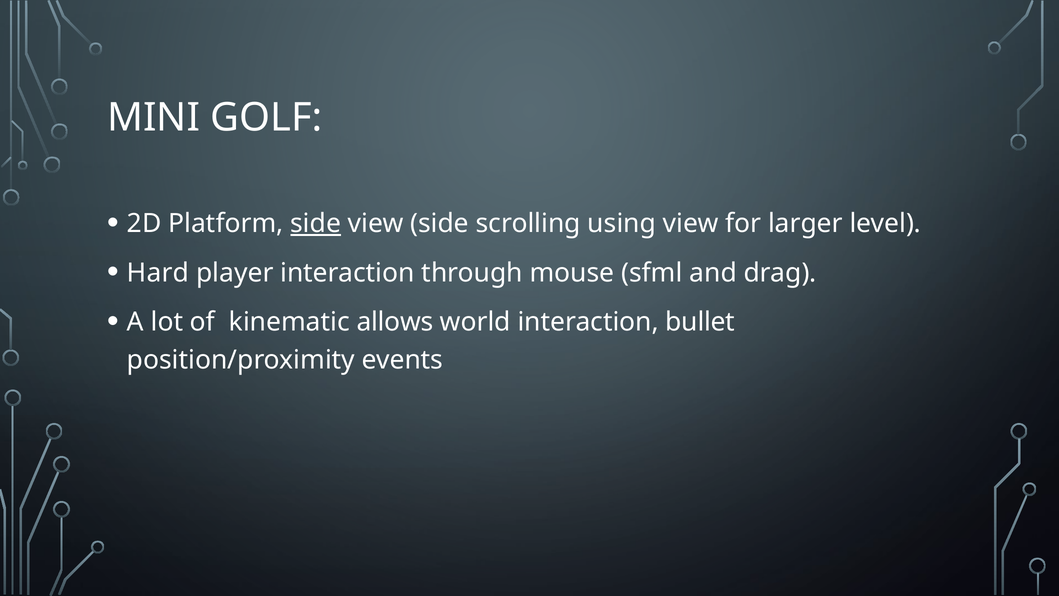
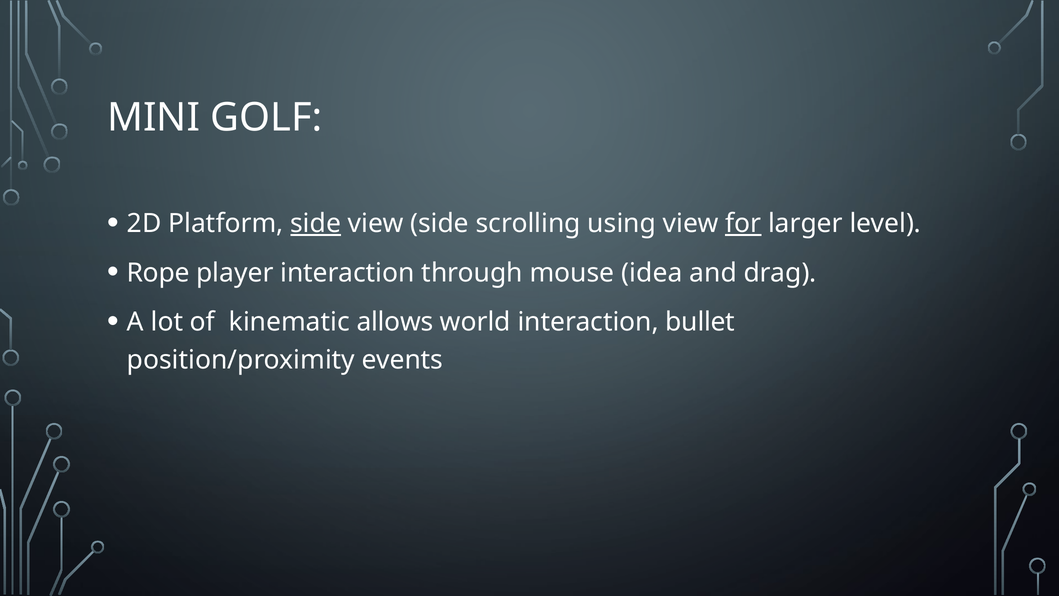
for underline: none -> present
Hard: Hard -> Rope
sfml: sfml -> idea
